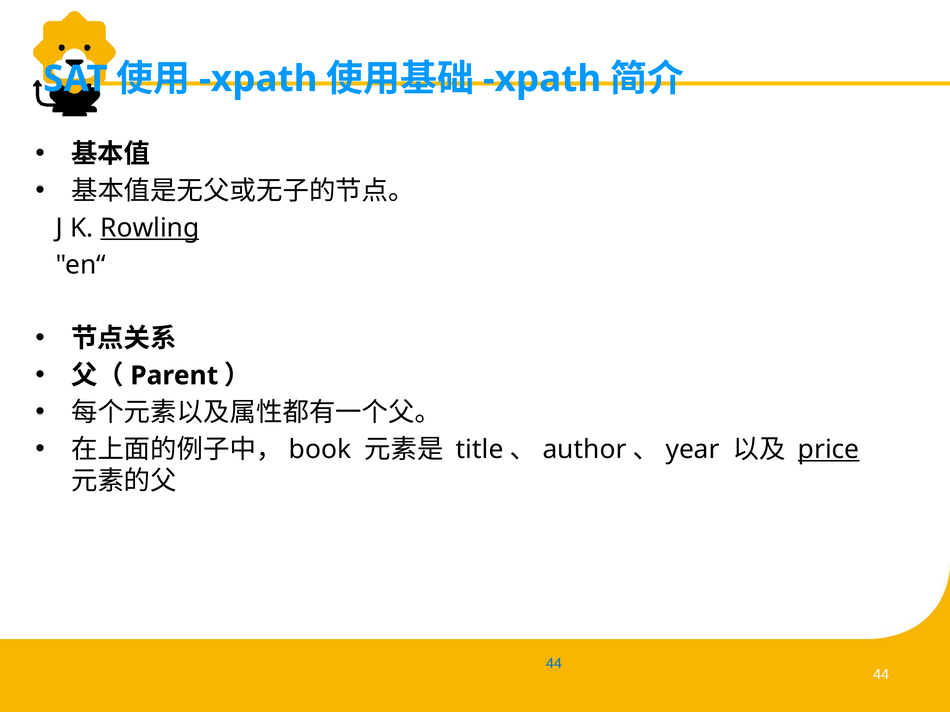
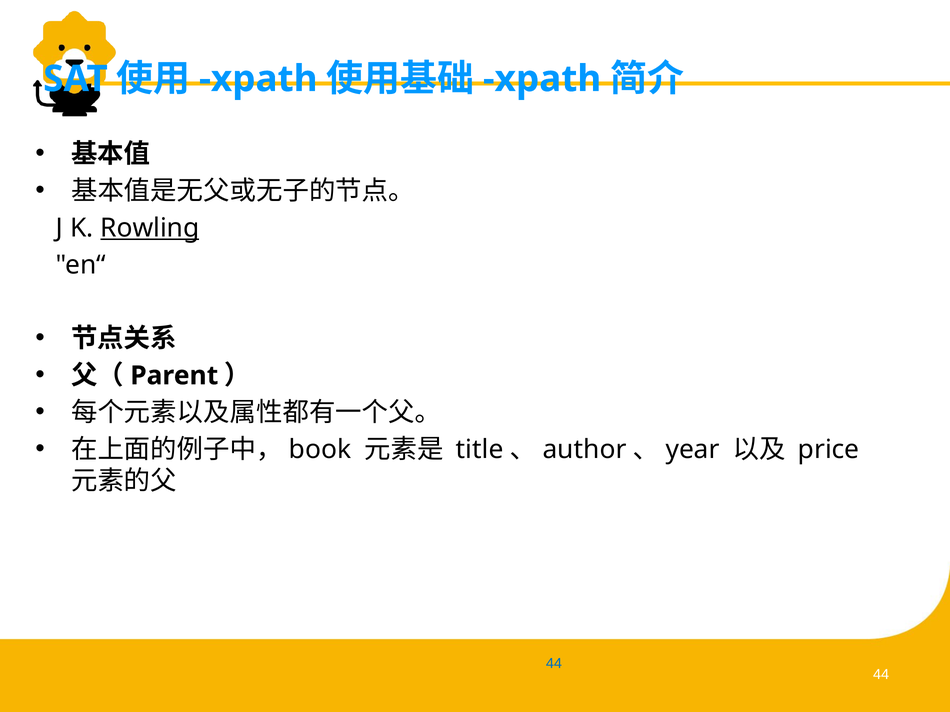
price underline: present -> none
